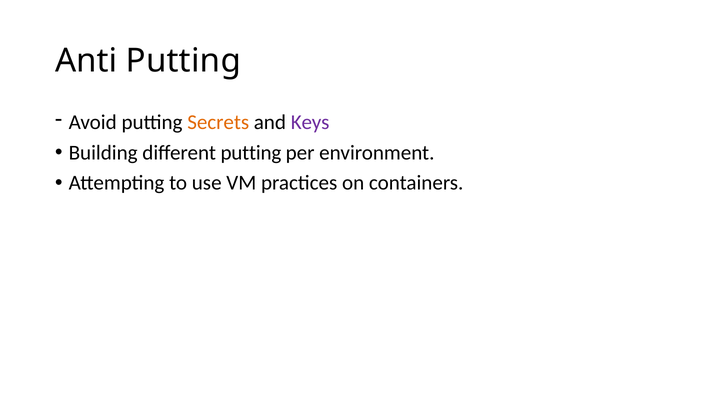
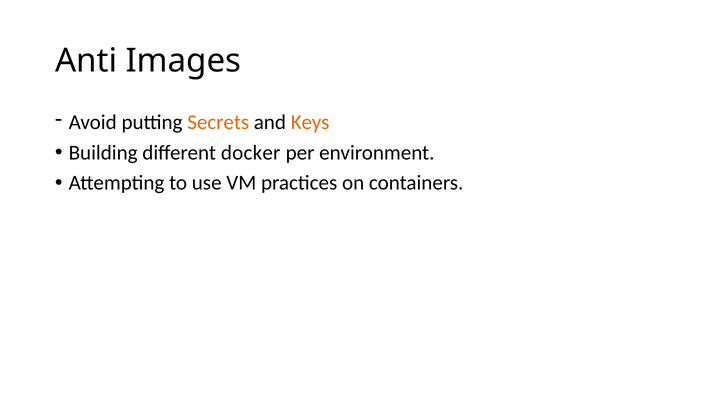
Anti Putting: Putting -> Images
Keys colour: purple -> orange
different putting: putting -> docker
